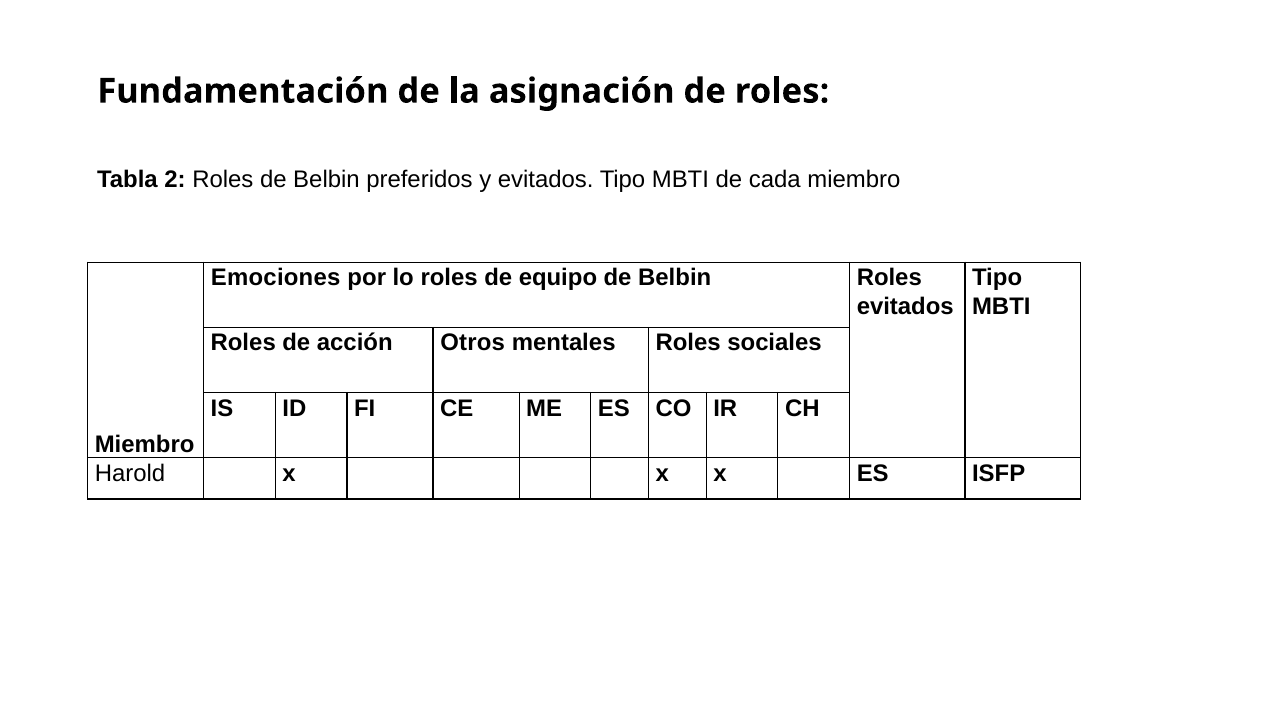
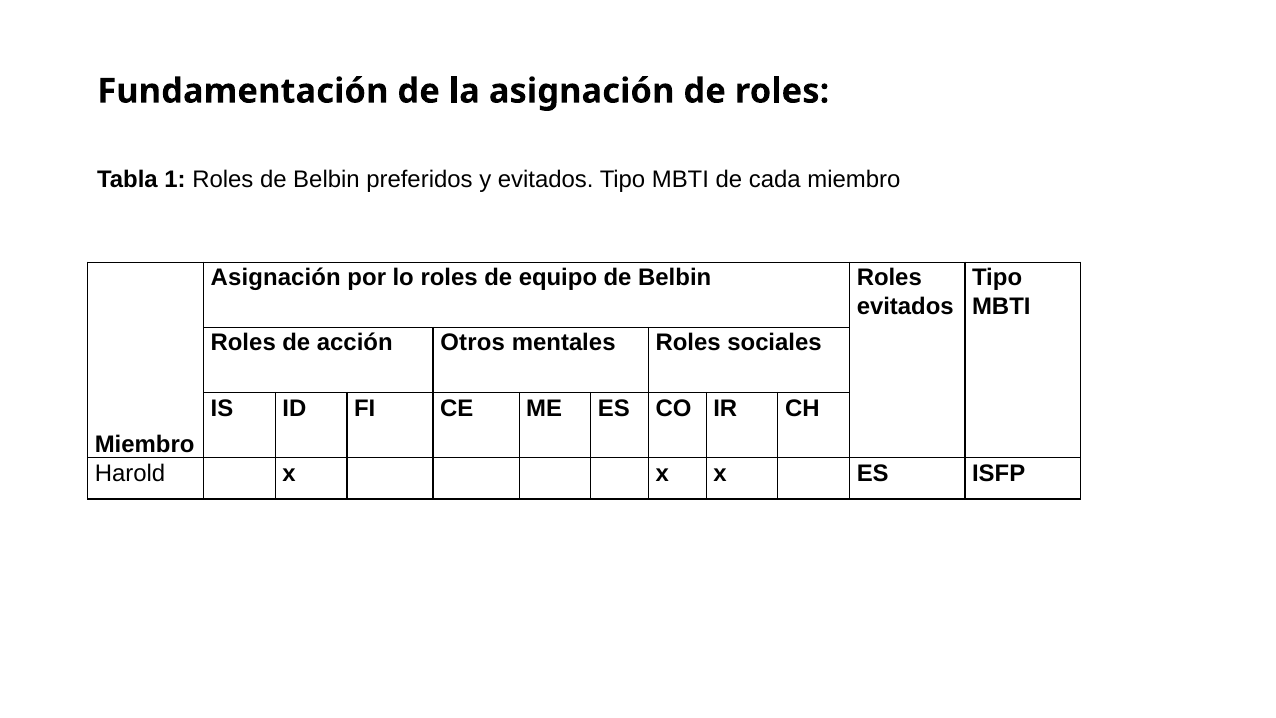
2: 2 -> 1
Emociones at (276, 278): Emociones -> Asignación
